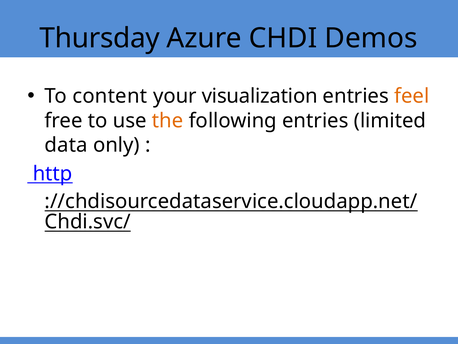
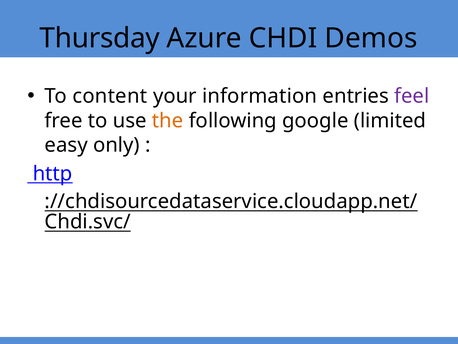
visualization: visualization -> information
feel colour: orange -> purple
following entries: entries -> google
data: data -> easy
